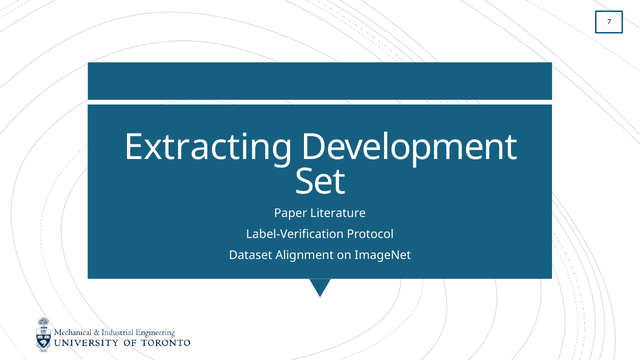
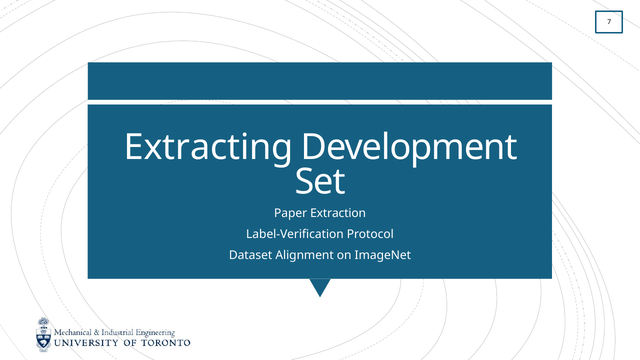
Literature: Literature -> Extraction
